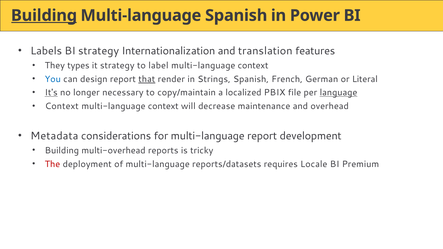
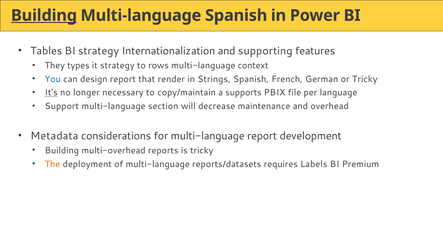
Labels: Labels -> Tables
translation: translation -> supporting
label: label -> rows
that underline: present -> none
or Literal: Literal -> Tricky
localized: localized -> supports
language underline: present -> none
Context at (62, 106): Context -> Support
context at (163, 106): context -> section
The colour: red -> orange
Locale: Locale -> Labels
